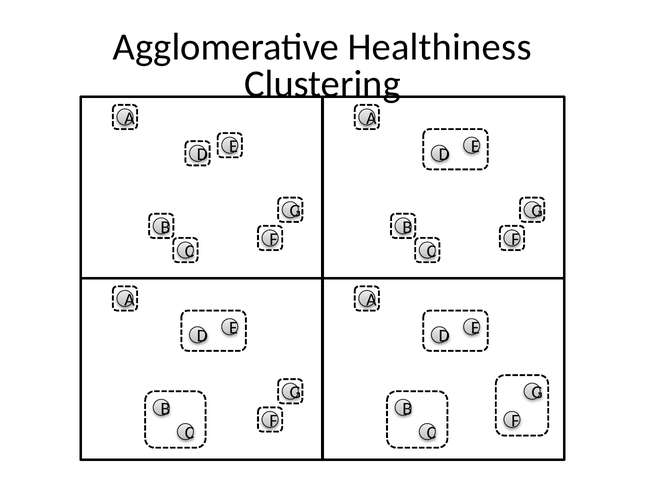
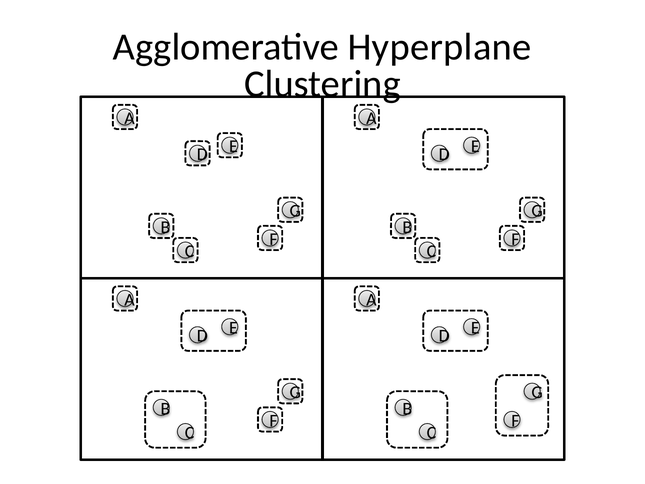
Healthiness: Healthiness -> Hyperplane
